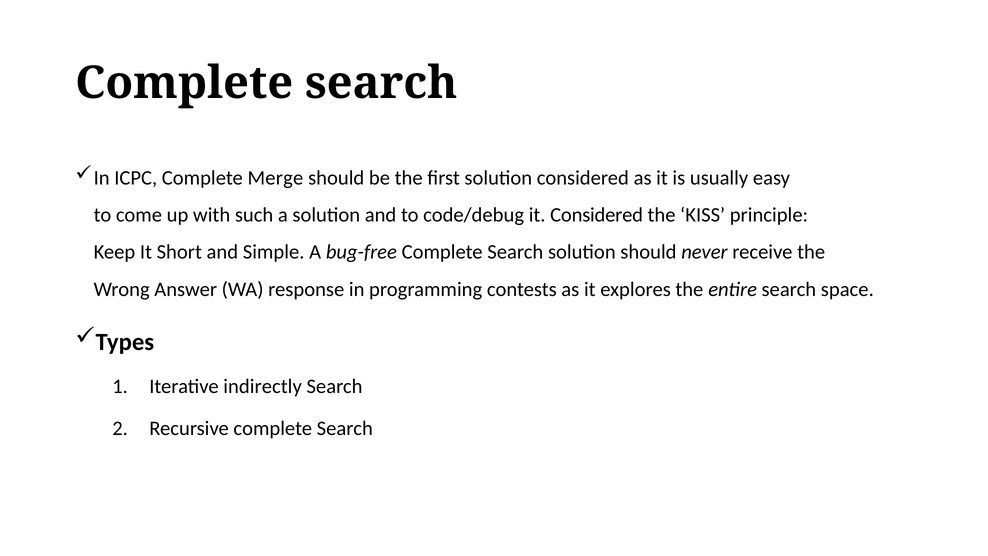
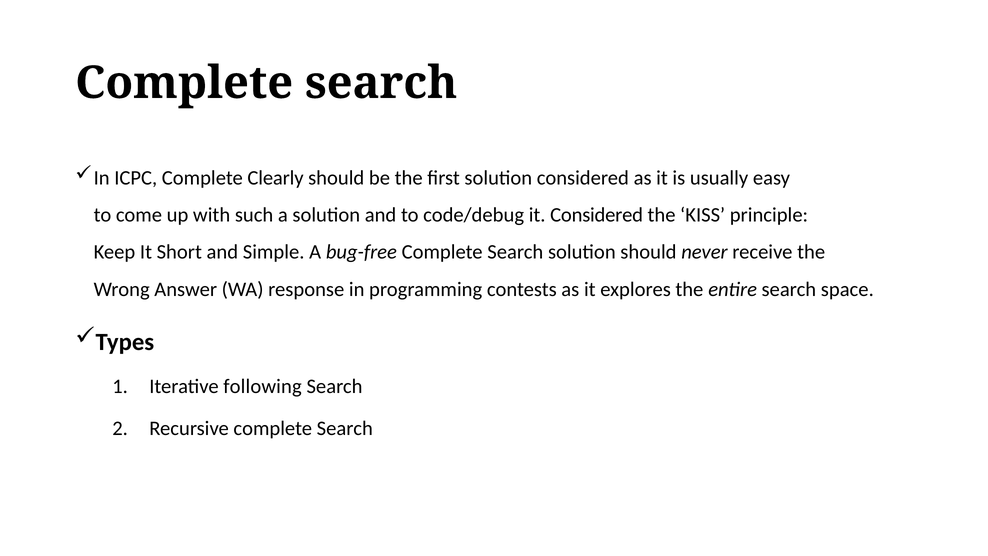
Merge: Merge -> Clearly
indirectly: indirectly -> following
